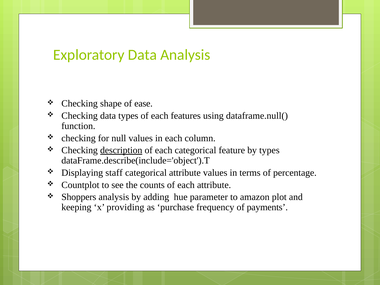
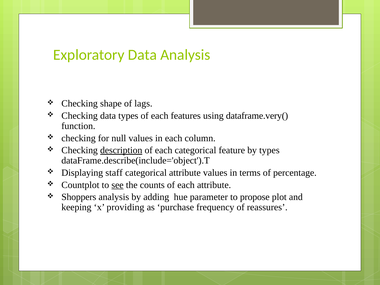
ease: ease -> lags
dataframe.null(: dataframe.null( -> dataframe.very(
see underline: none -> present
amazon: amazon -> propose
payments: payments -> reassures
